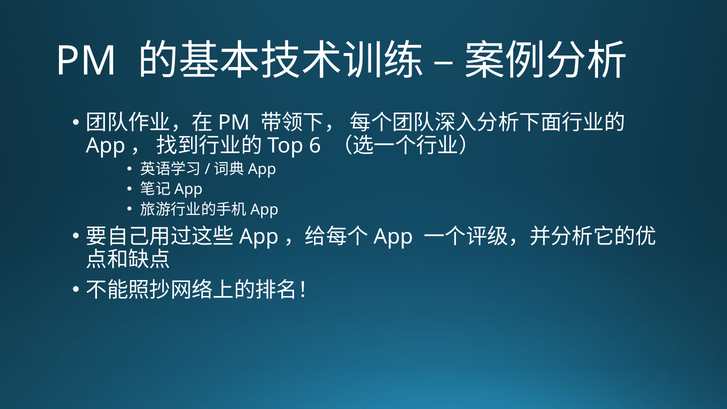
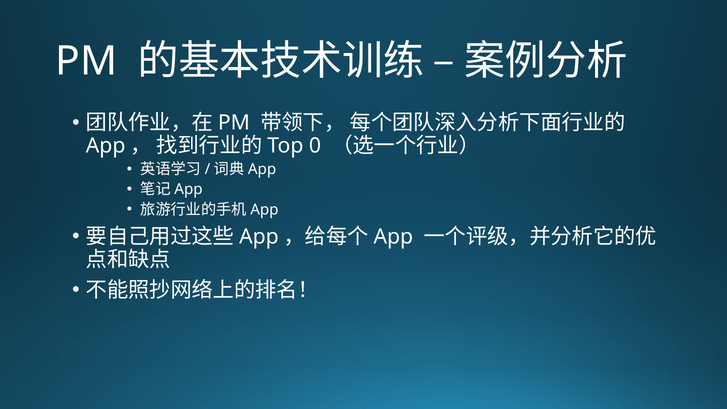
6: 6 -> 0
